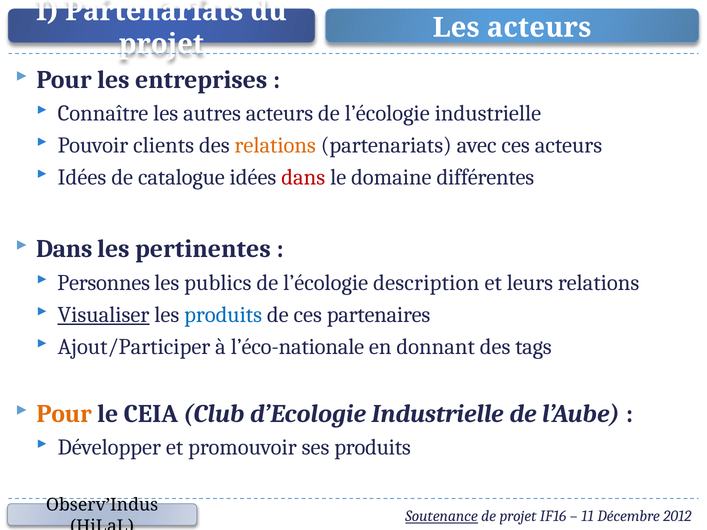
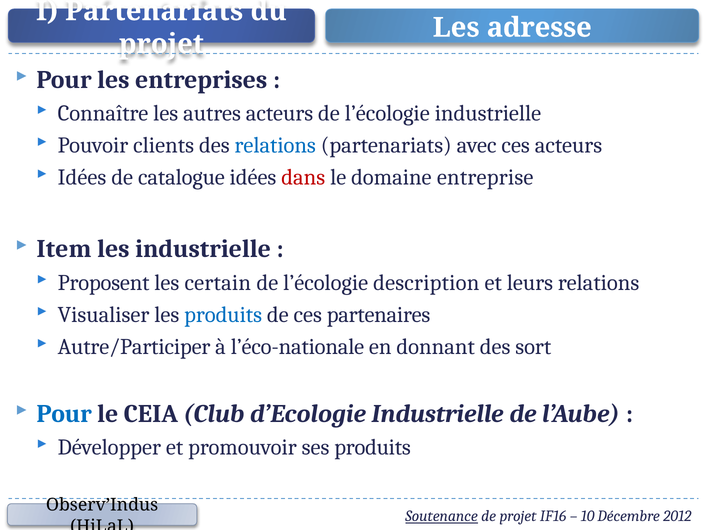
Les acteurs: acteurs -> adresse
relations at (275, 145) colour: orange -> blue
différentes: différentes -> entreprise
Dans at (64, 249): Dans -> Item
les pertinentes: pertinentes -> industrielle
Personnes: Personnes -> Proposent
publics: publics -> certain
Visualiser underline: present -> none
Ajout/Participer: Ajout/Participer -> Autre/Participer
tags: tags -> sort
Pour at (64, 414) colour: orange -> blue
11: 11 -> 10
